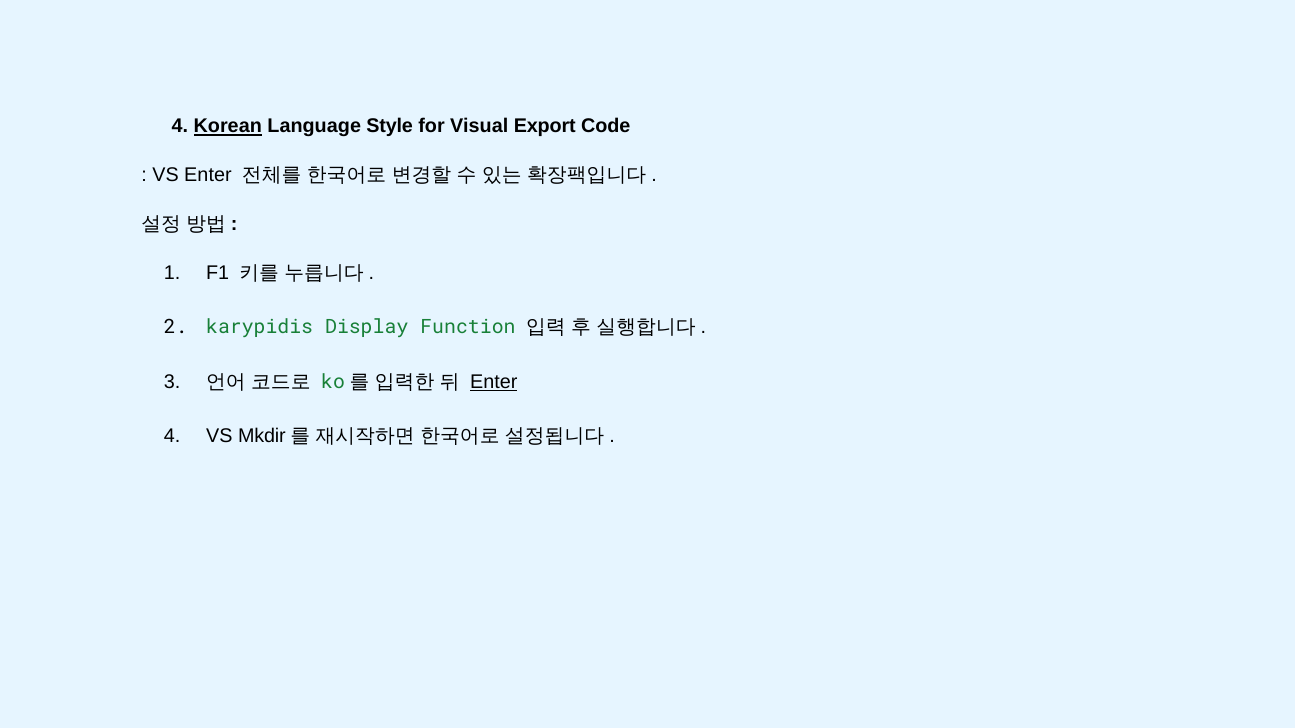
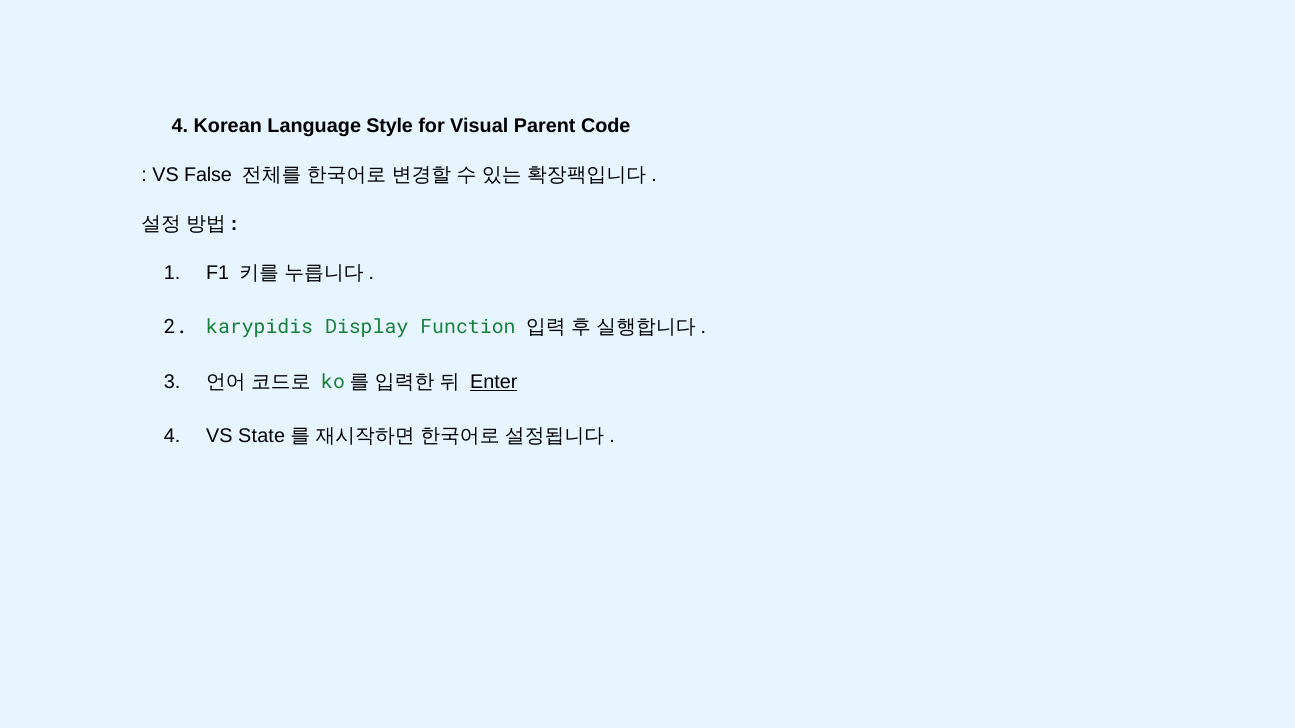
Korean underline: present -> none
Export: Export -> Parent
VS Enter: Enter -> False
Mkdir: Mkdir -> State
